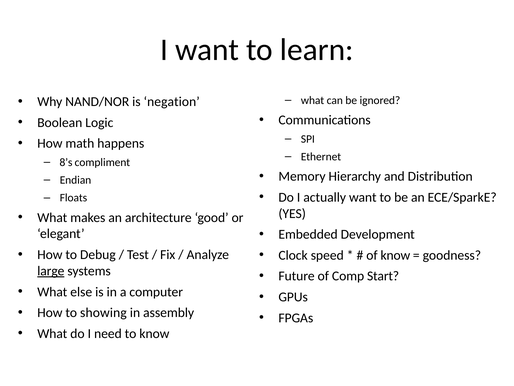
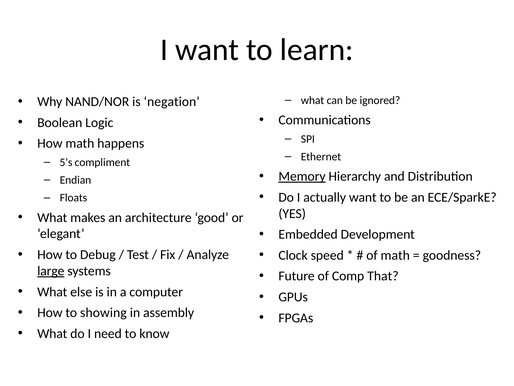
8’s: 8’s -> 5’s
Memory underline: none -> present
of know: know -> math
Start: Start -> That
